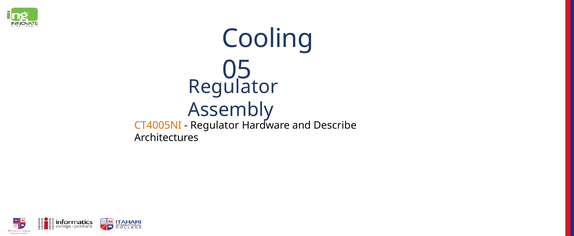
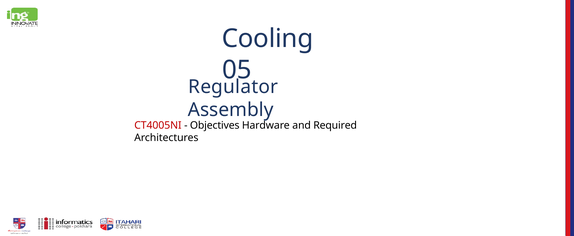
CT4005NI colour: orange -> red
Regulator at (215, 125): Regulator -> Objectives
Describe: Describe -> Required
